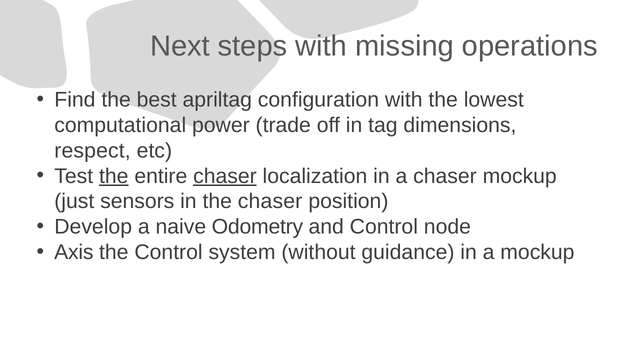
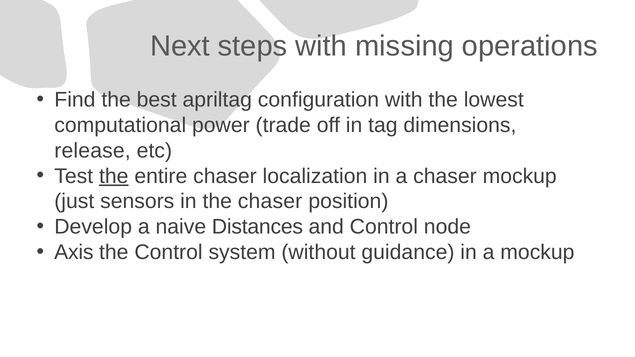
respect: respect -> release
chaser at (225, 176) underline: present -> none
Odometry: Odometry -> Distances
